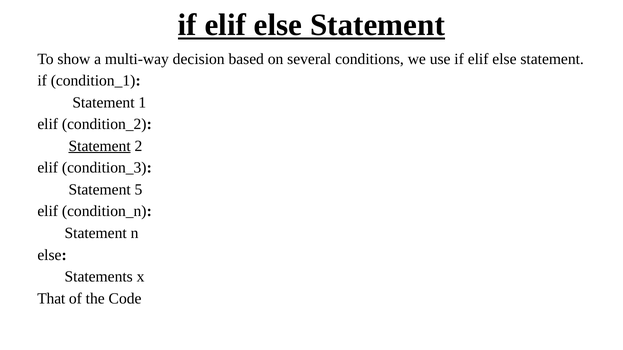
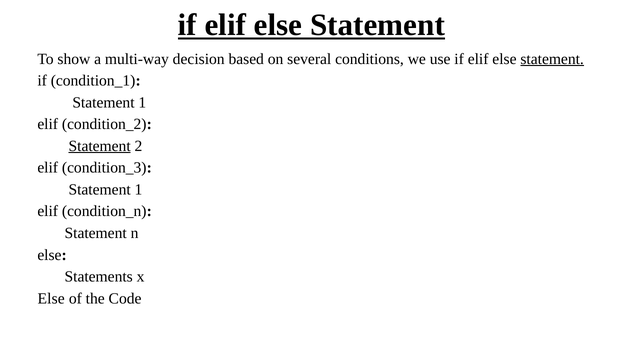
statement at (552, 59) underline: none -> present
5 at (139, 190): 5 -> 1
That at (51, 299): That -> Else
